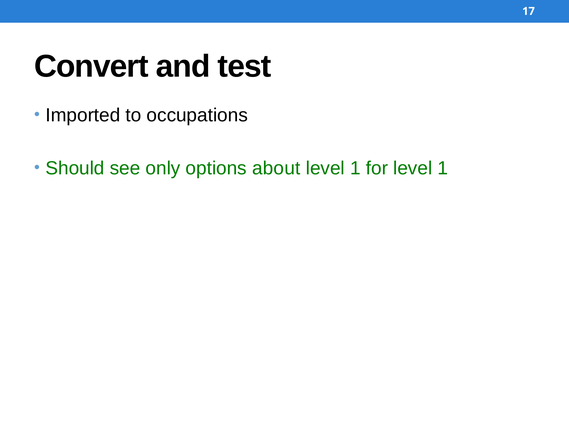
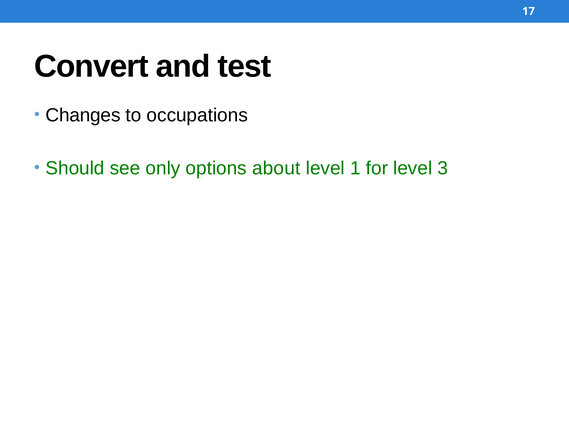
Imported: Imported -> Changes
for level 1: 1 -> 3
